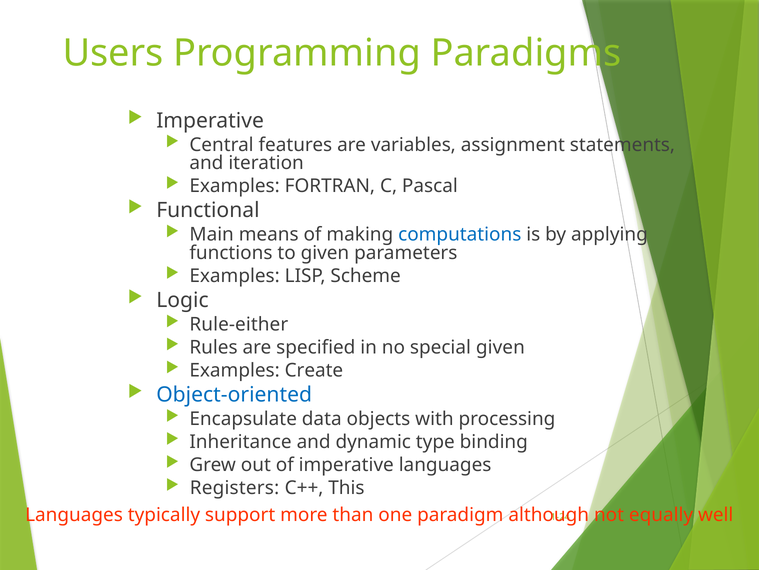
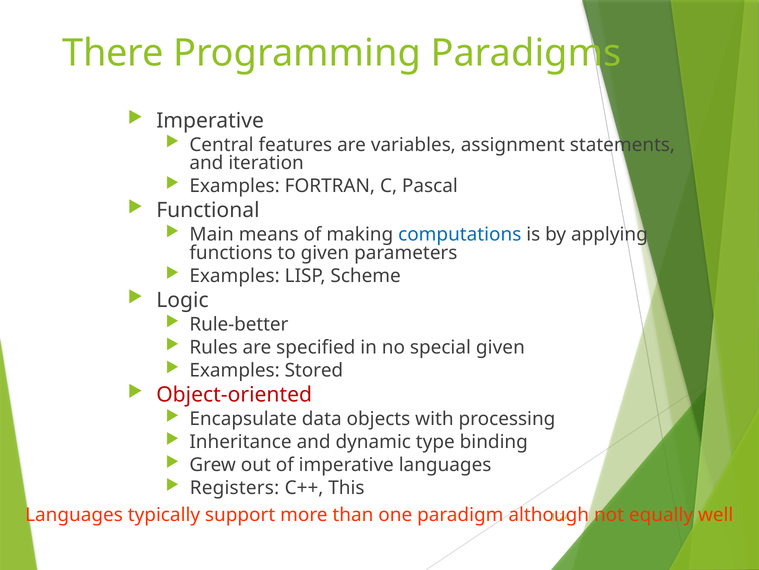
Users: Users -> There
Rule-either: Rule-either -> Rule-better
Create: Create -> Stored
Object-oriented colour: blue -> red
